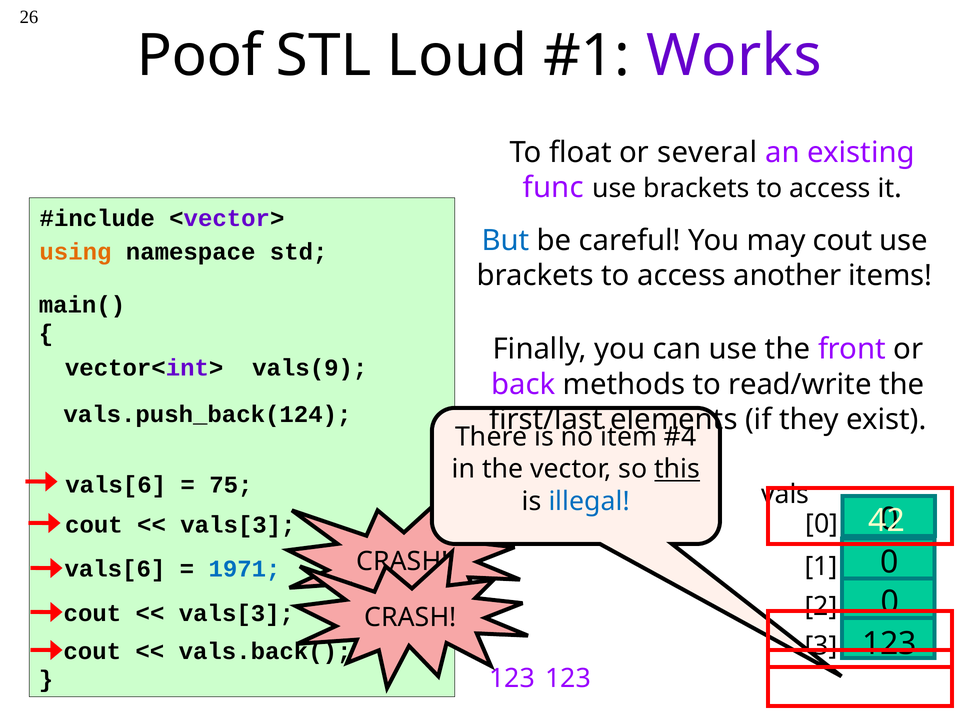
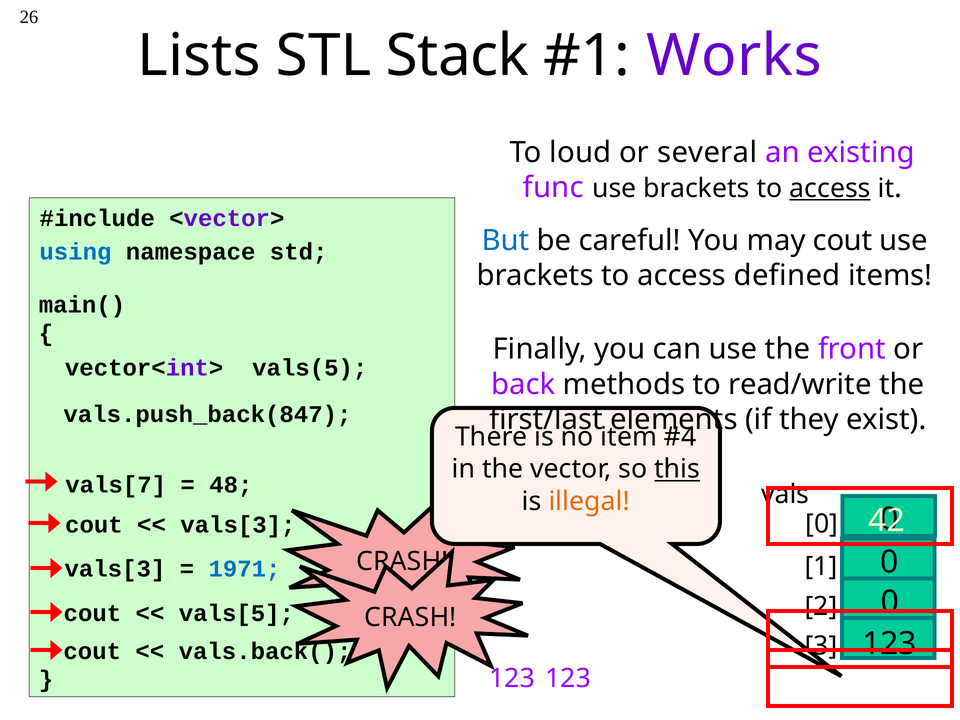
Poof: Poof -> Lists
Loud: Loud -> Stack
float: float -> loud
access at (830, 188) underline: none -> present
using colour: orange -> blue
another: another -> defined
vals(9: vals(9 -> vals(5
vals.push_back(124: vals.push_back(124 -> vals.push_back(847
vals[6 at (116, 485): vals[6 -> vals[7
75: 75 -> 48
illegal colour: blue -> orange
vals[6 at (115, 569): vals[6 -> vals[3
vals[3 at (236, 613): vals[3 -> vals[5
